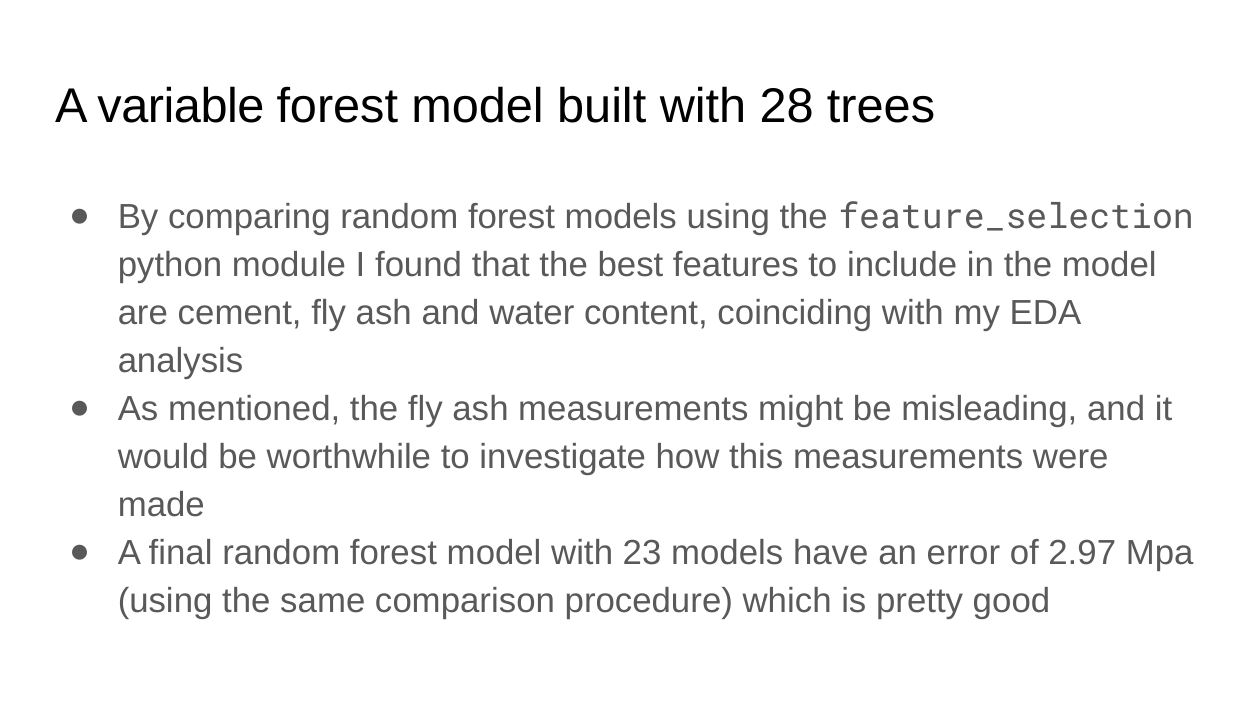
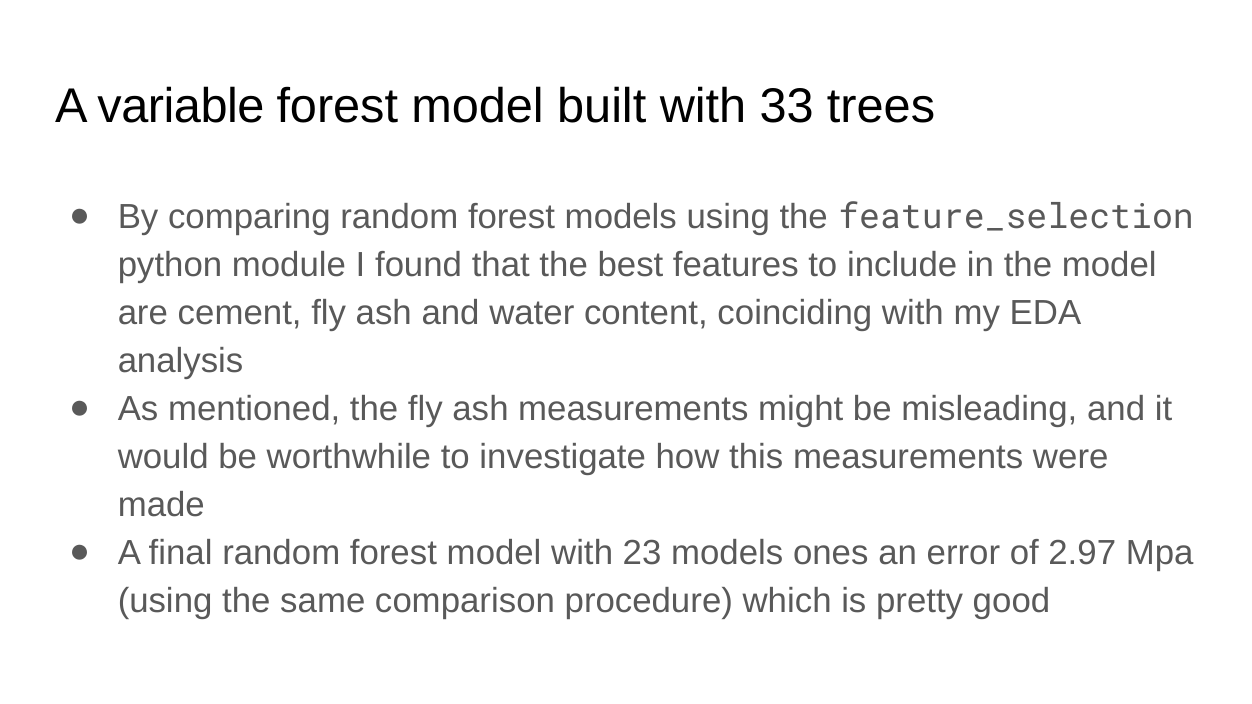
28: 28 -> 33
have: have -> ones
